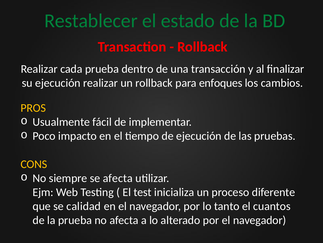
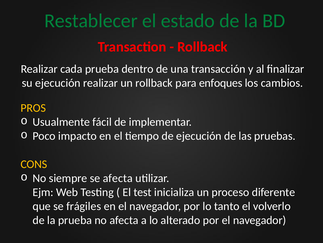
calidad: calidad -> frágiles
cuantos: cuantos -> volverlo
